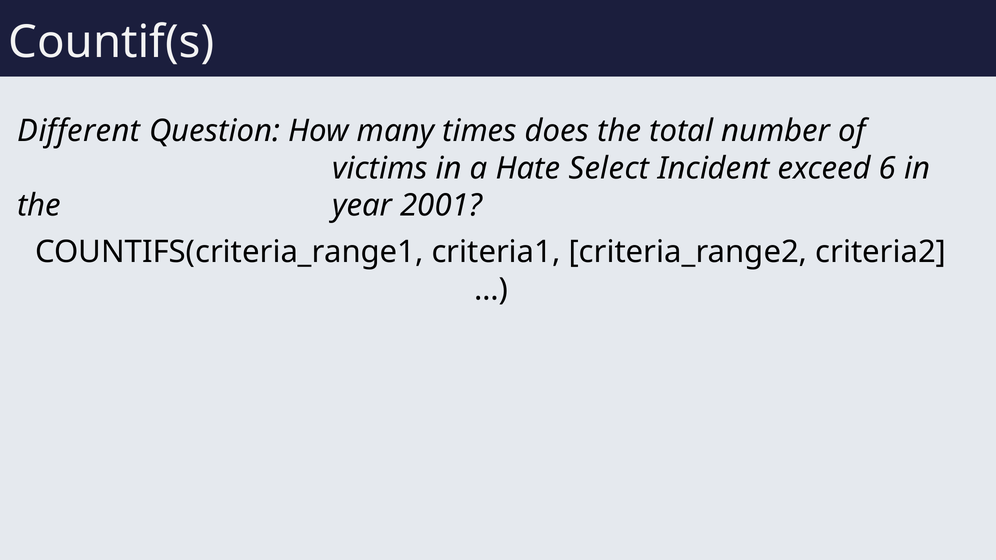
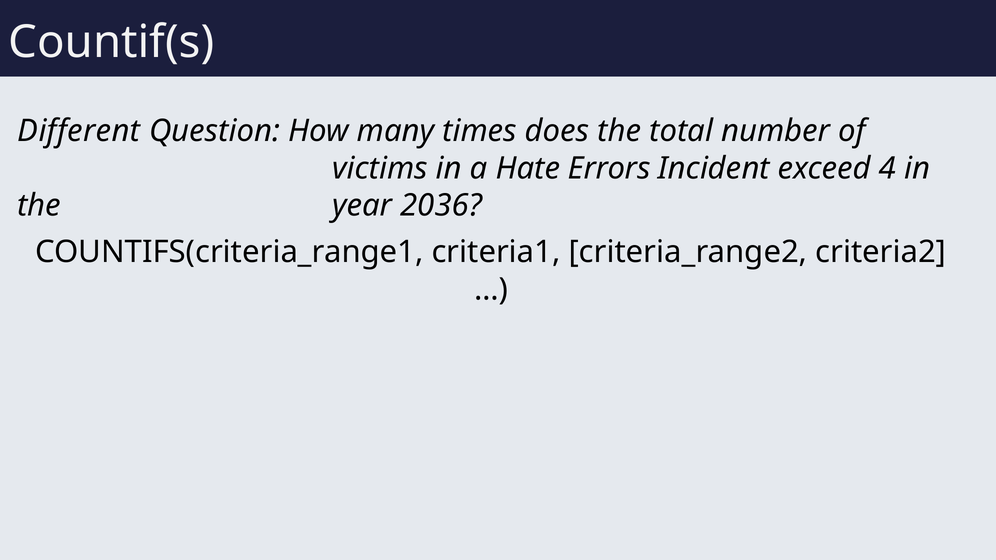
Select: Select -> Errors
6: 6 -> 4
2001: 2001 -> 2036
